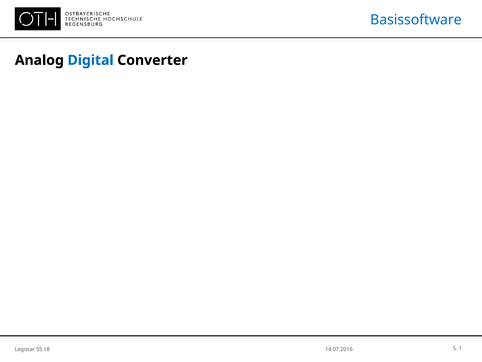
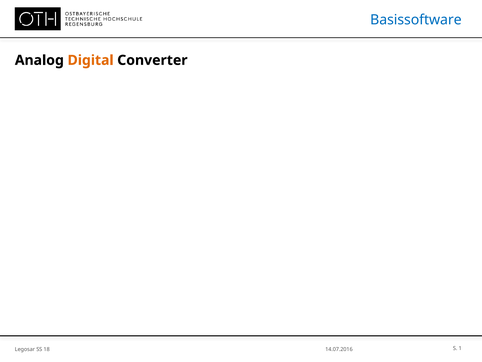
Digital colour: blue -> orange
